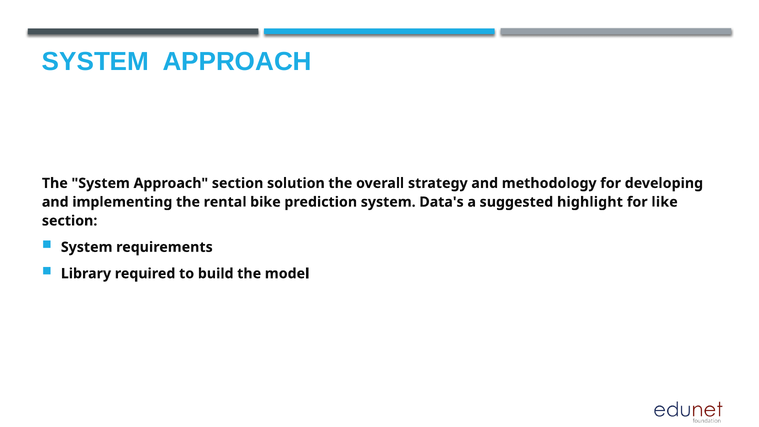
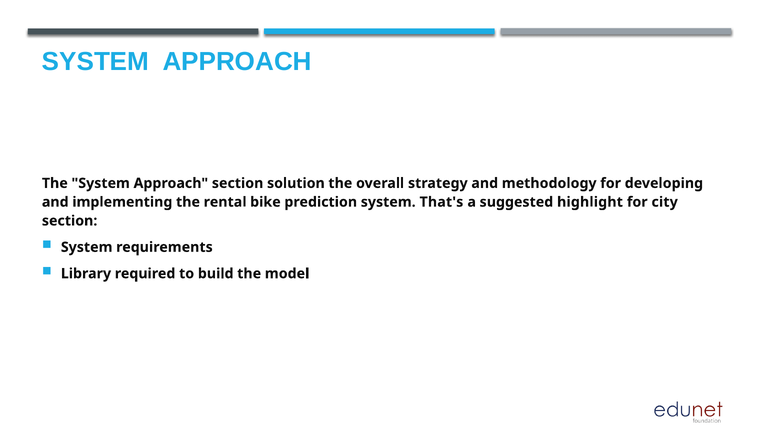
Data's: Data's -> That's
like: like -> city
